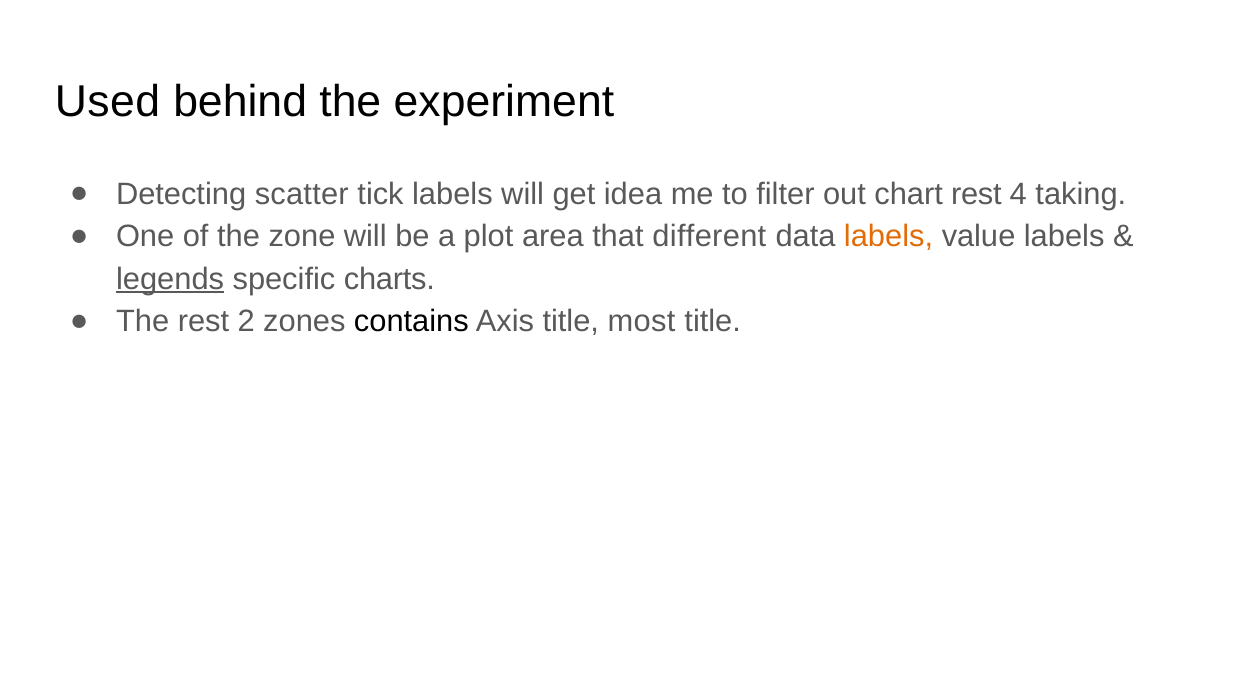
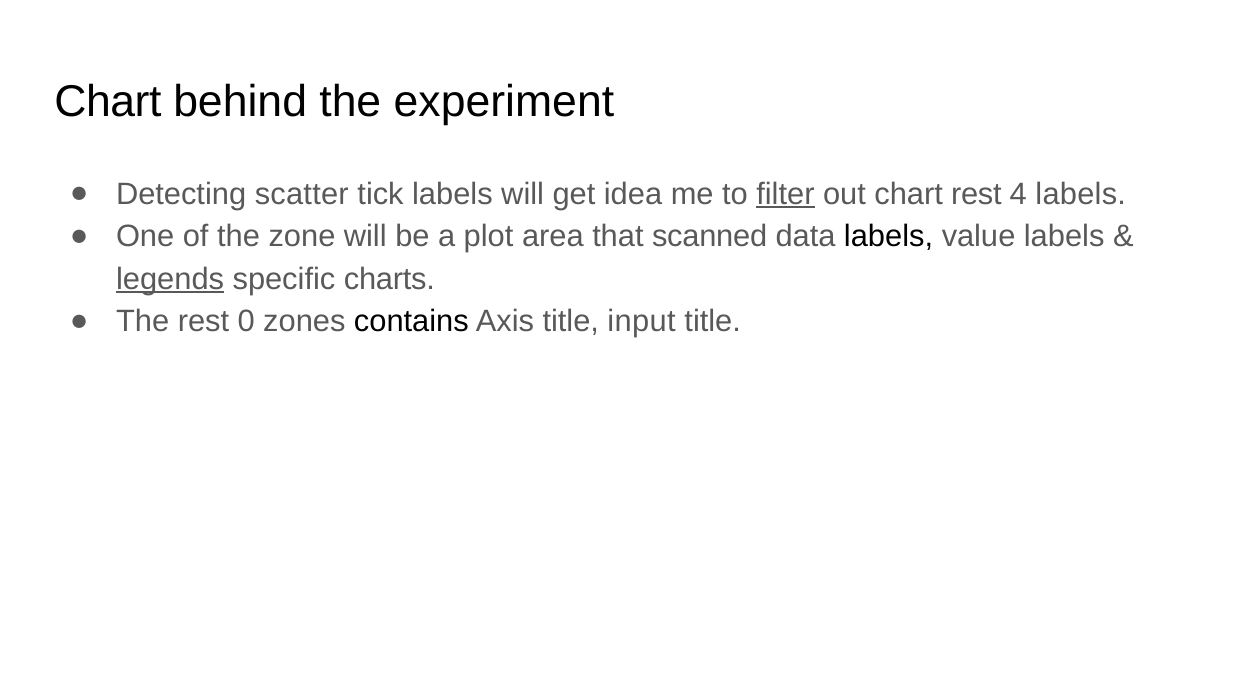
Used at (107, 102): Used -> Chart
filter underline: none -> present
4 taking: taking -> labels
different: different -> scanned
labels at (889, 237) colour: orange -> black
2: 2 -> 0
most: most -> input
